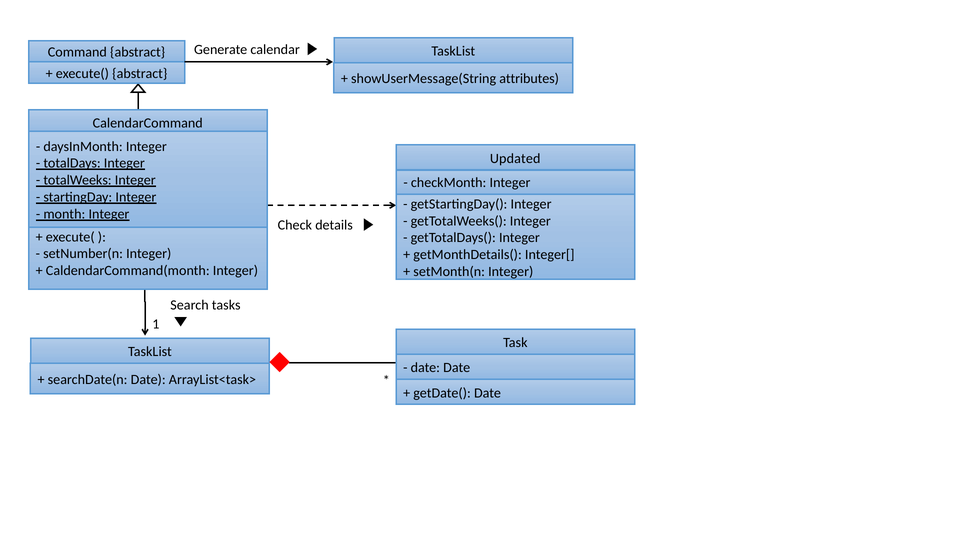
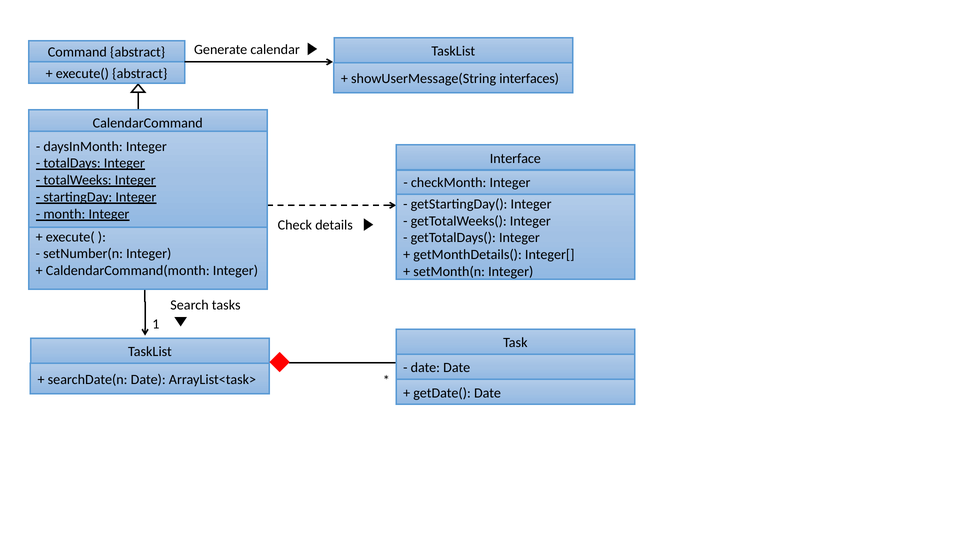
attributes: attributes -> interfaces
Updated: Updated -> Interface
